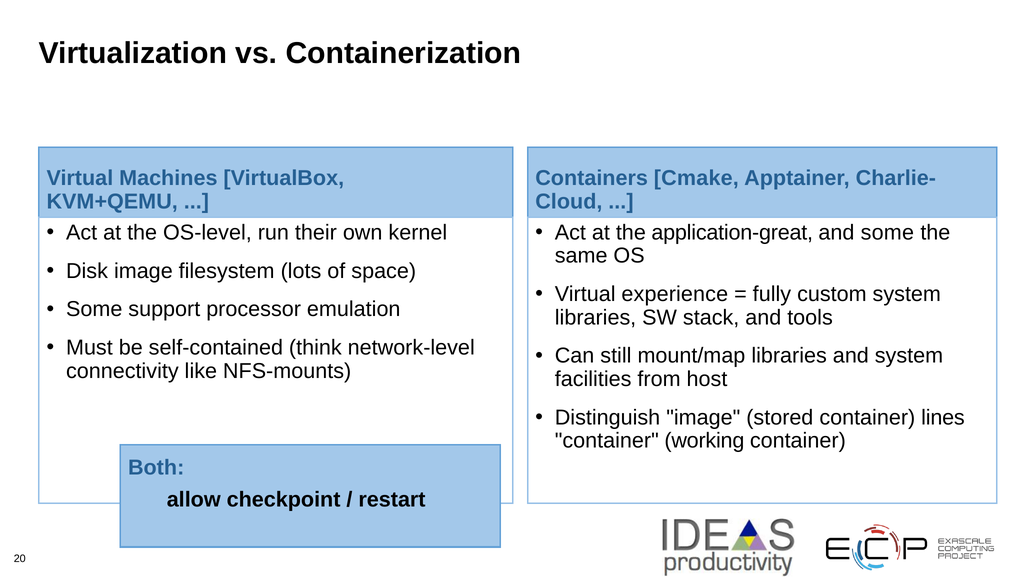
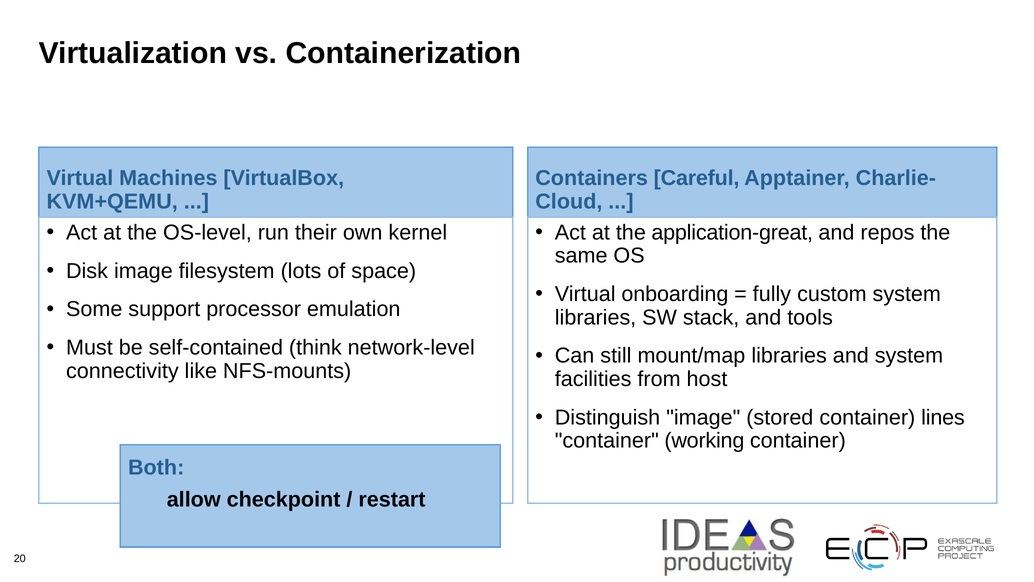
Cmake: Cmake -> Careful
and some: some -> repos
experience: experience -> onboarding
